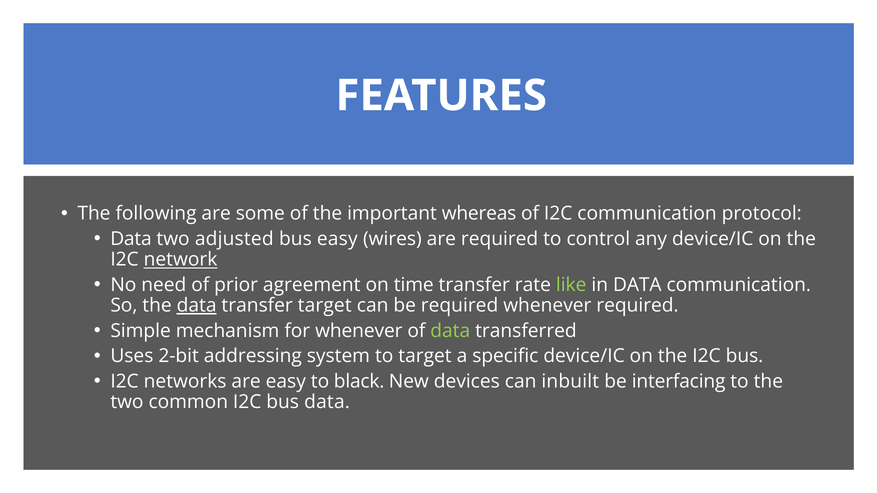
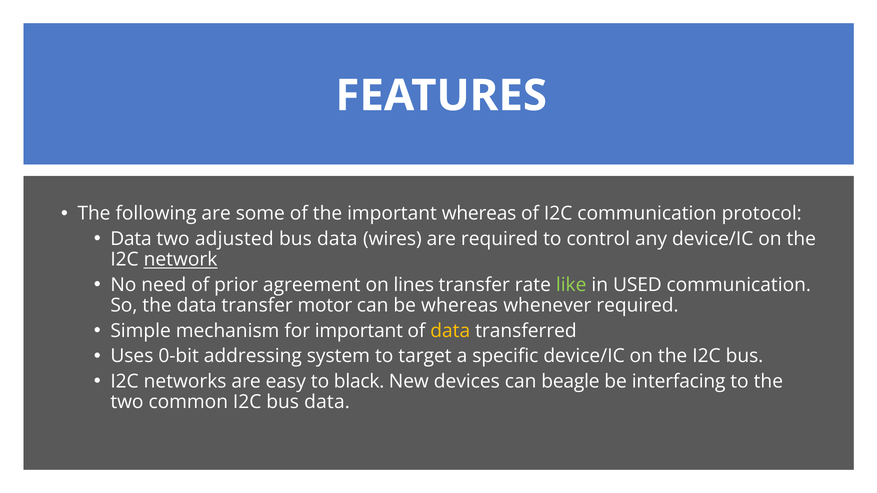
easy at (337, 239): easy -> data
time: time -> lines
in DATA: DATA -> USED
data at (197, 306) underline: present -> none
transfer target: target -> motor
be required: required -> whereas
for whenever: whenever -> important
data at (450, 331) colour: light green -> yellow
2-bit: 2-bit -> 0-bit
inbuilt: inbuilt -> beagle
